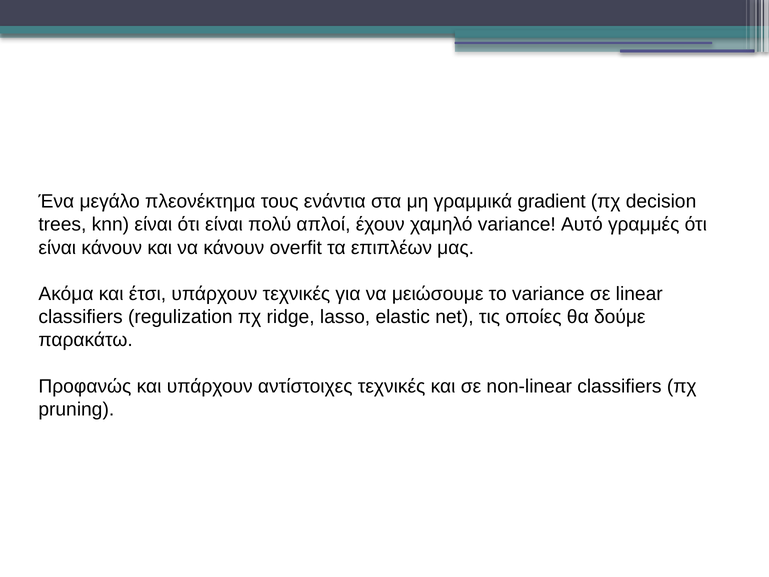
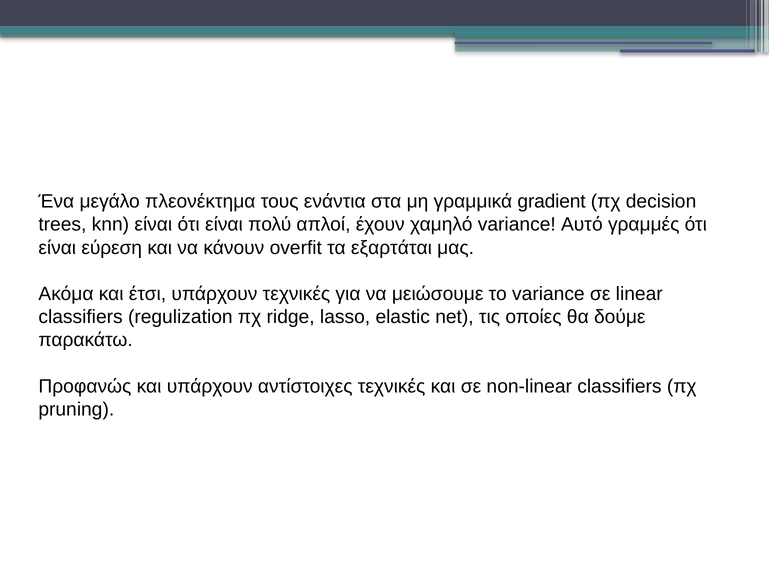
είναι κάνουν: κάνουν -> εύρεση
επιπλέων: επιπλέων -> εξαρτάται
